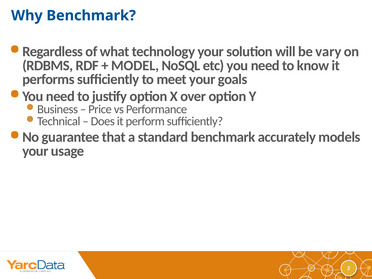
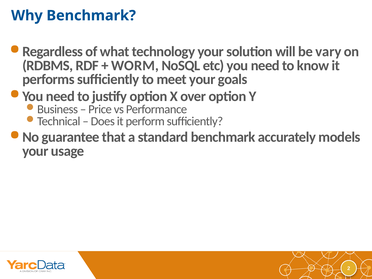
MODEL: MODEL -> WORM
